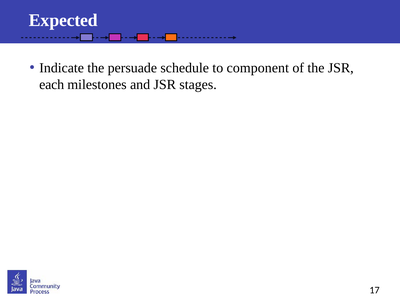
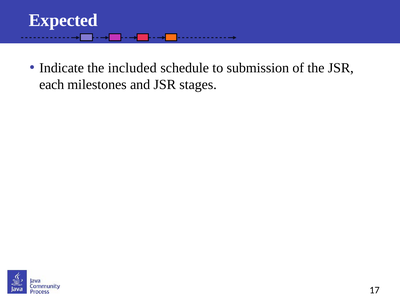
persuade: persuade -> included
component: component -> submission
